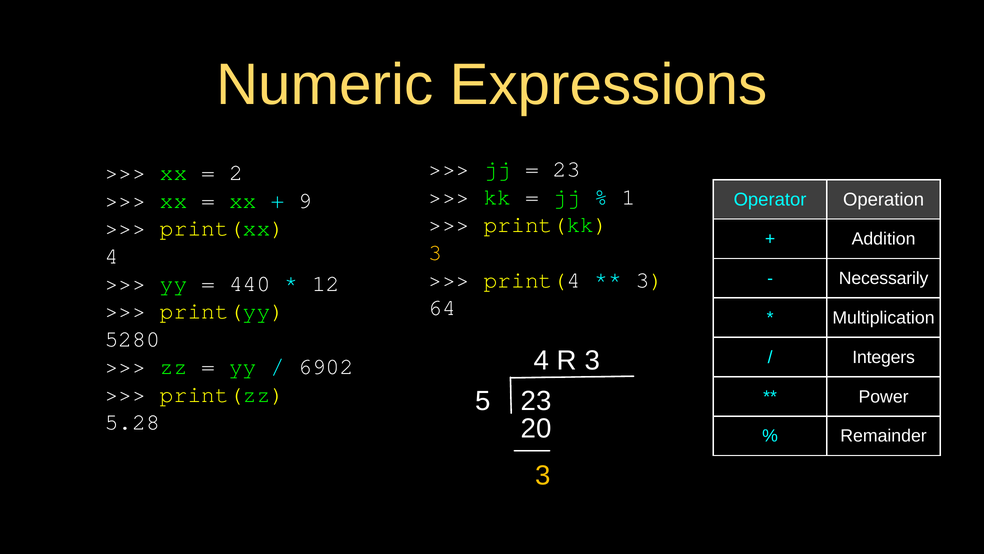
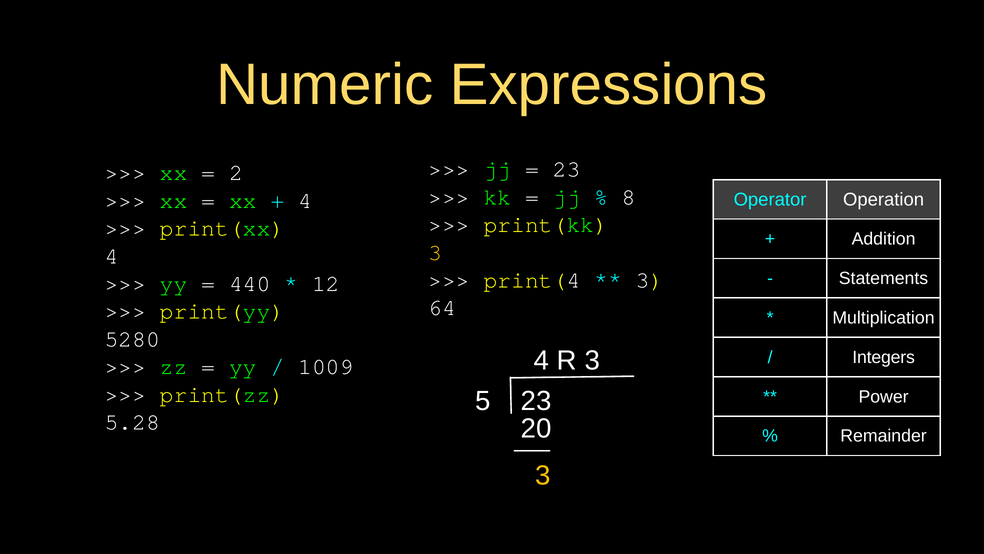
1: 1 -> 8
9 at (305, 200): 9 -> 4
Necessarily: Necessarily -> Statements
6902: 6902 -> 1009
